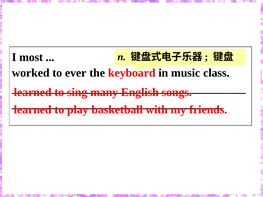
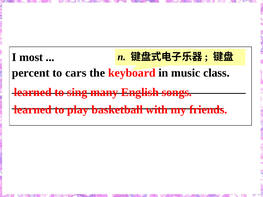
worked: worked -> percent
ever: ever -> cars
